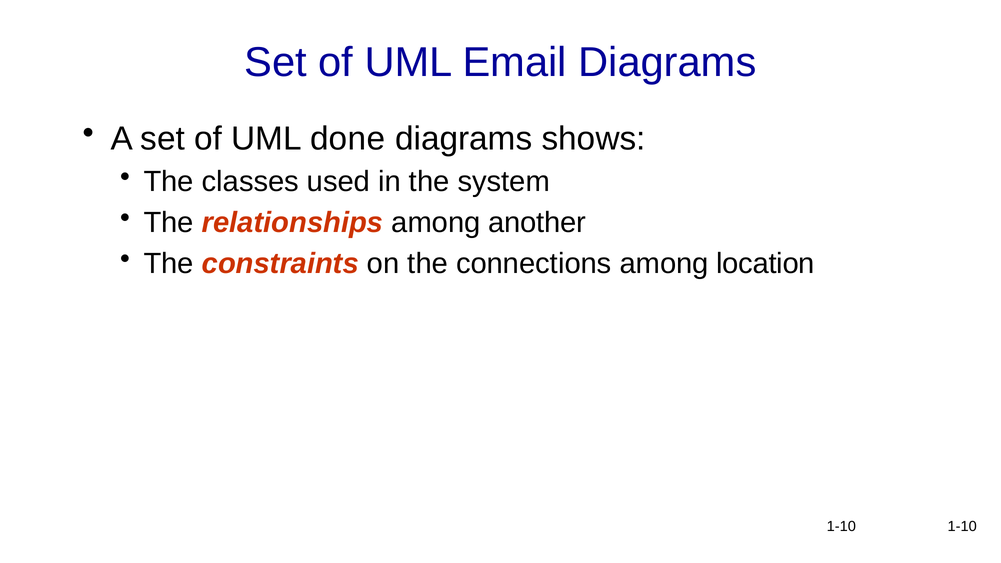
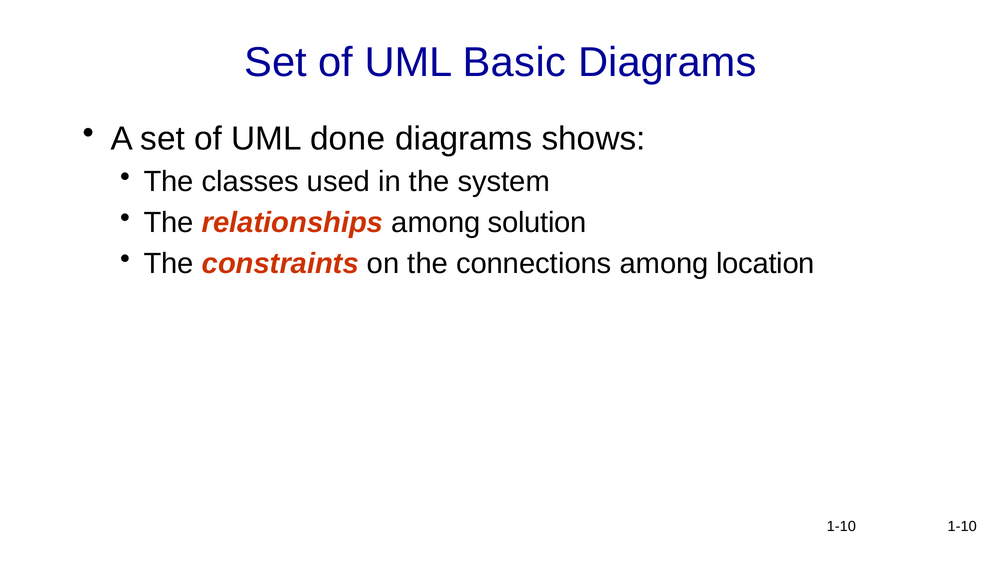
Email: Email -> Basic
another: another -> solution
